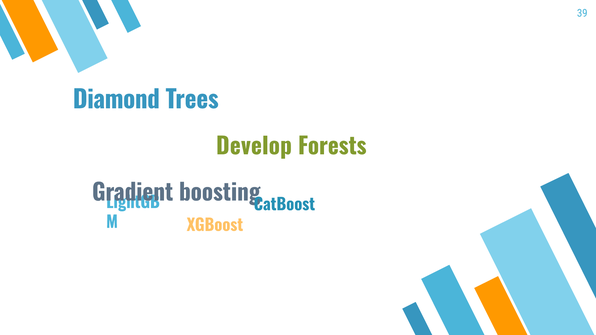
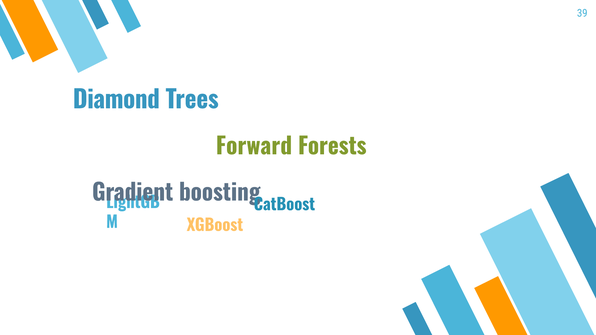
Develop: Develop -> Forward
